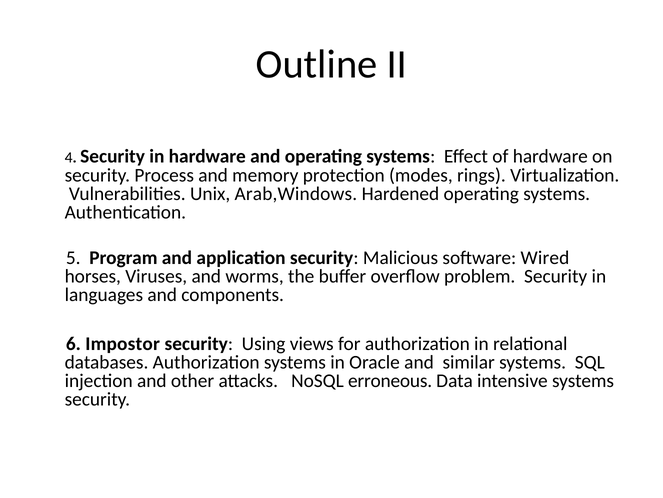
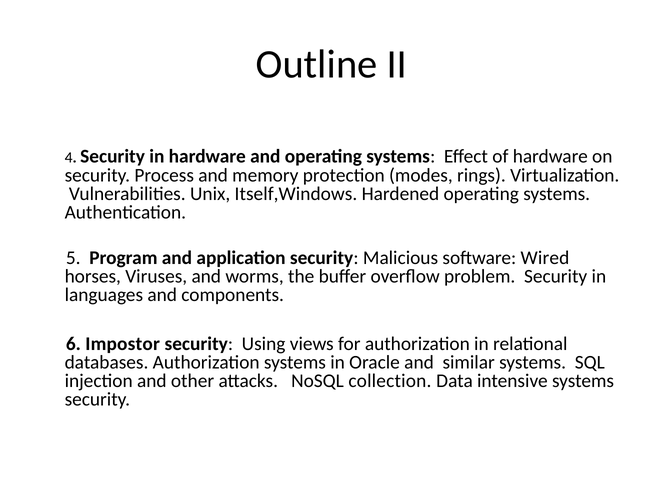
Arab,Windows: Arab,Windows -> Itself,Windows
erroneous: erroneous -> collection
